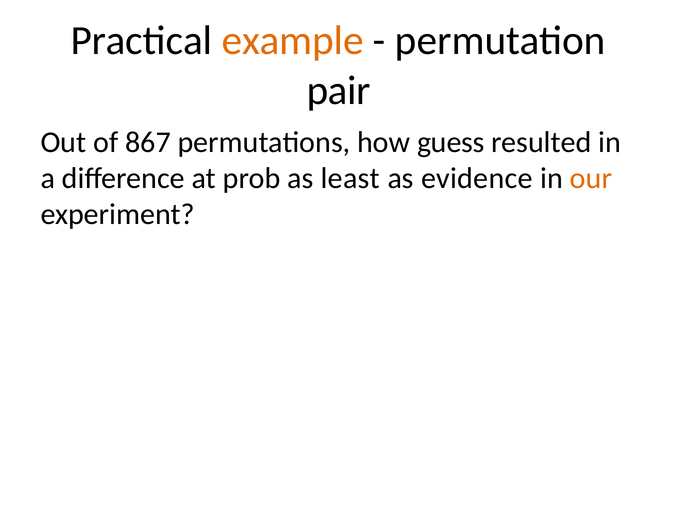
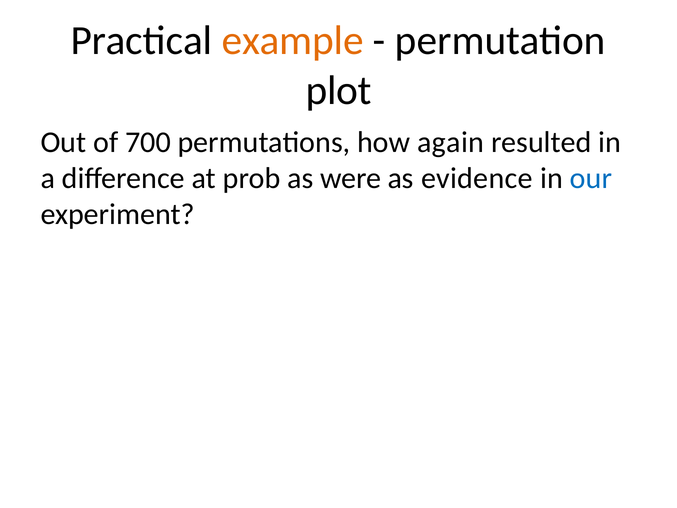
pair: pair -> plot
867: 867 -> 700
guess: guess -> again
least: least -> were
our colour: orange -> blue
